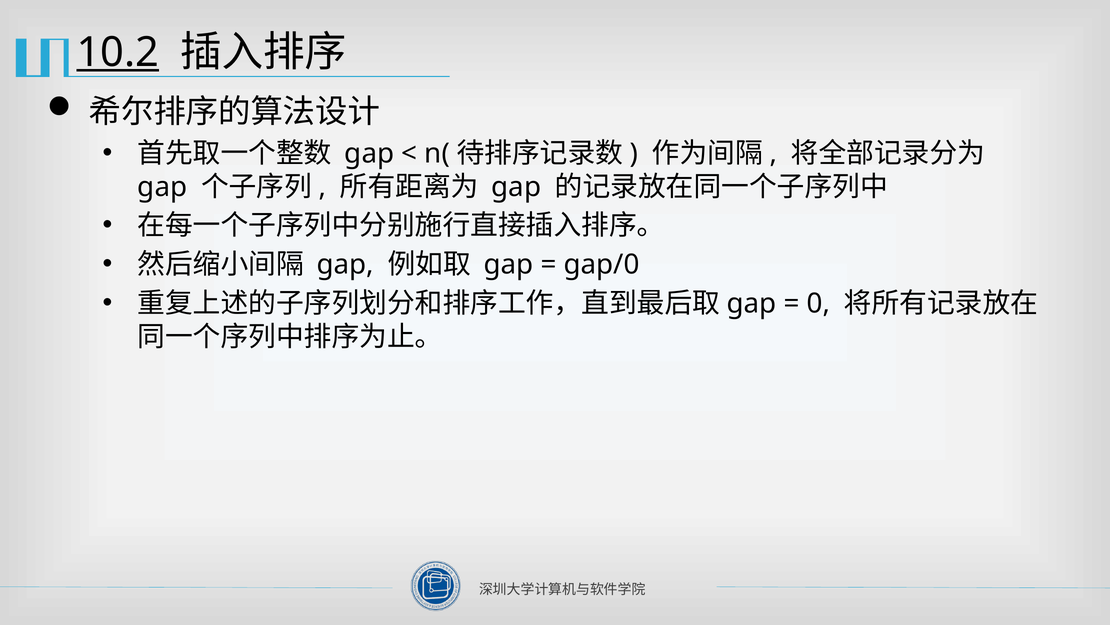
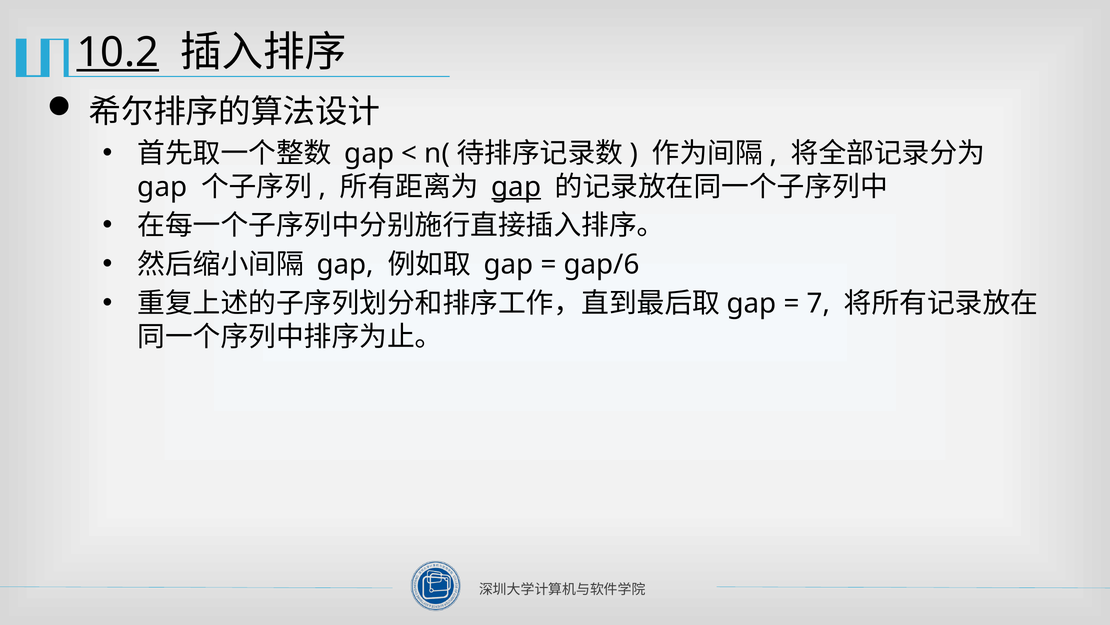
gap at (516, 187) underline: none -> present
gap/0: gap/0 -> gap/6
0: 0 -> 7
